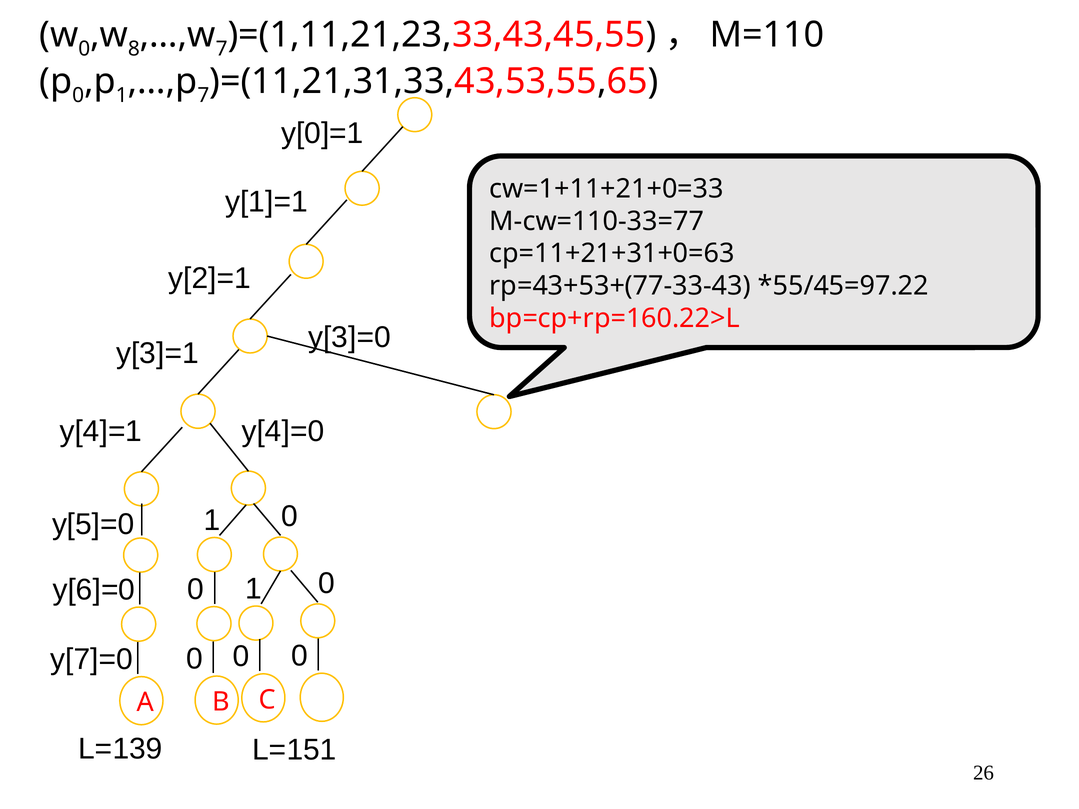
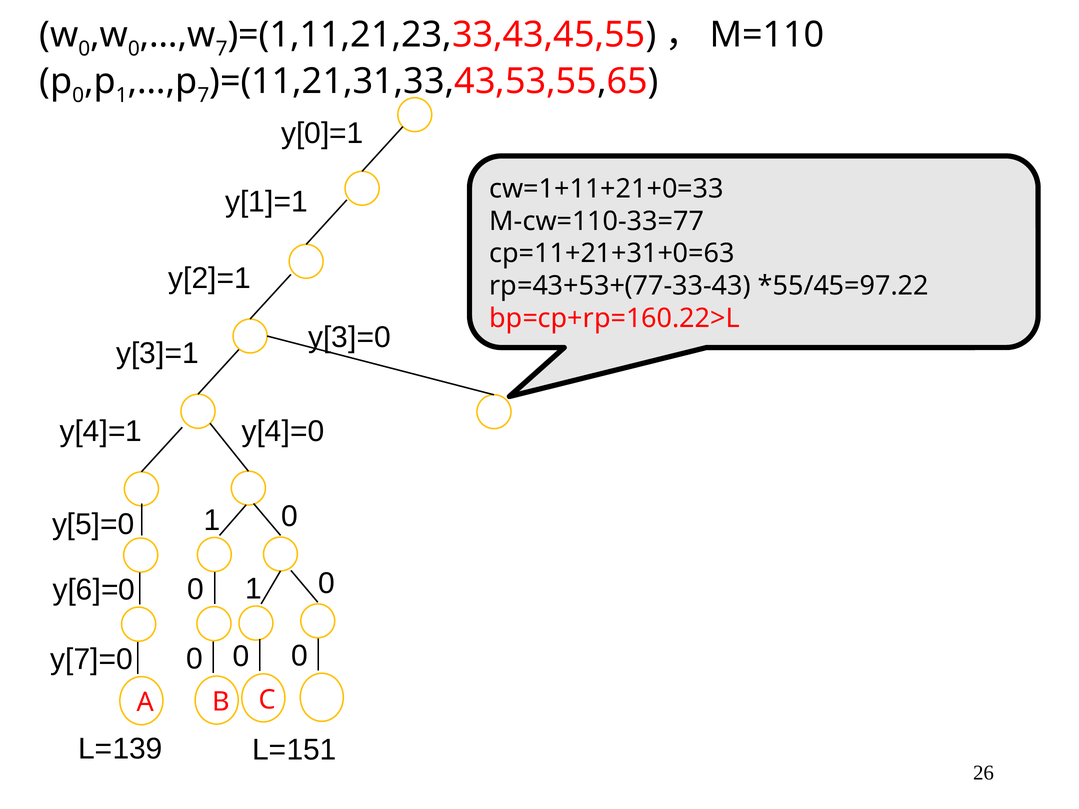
8 at (134, 49): 8 -> 0
